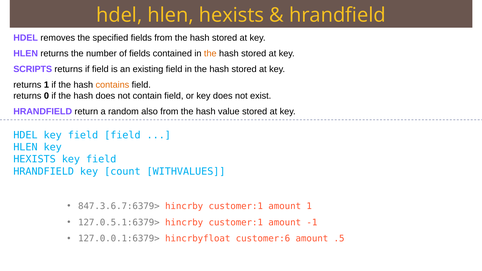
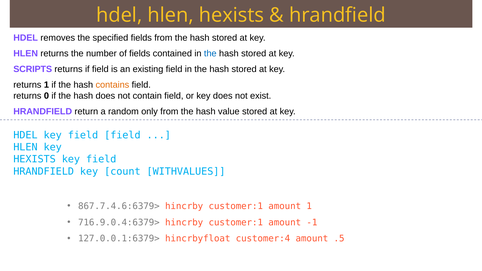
the at (210, 54) colour: orange -> blue
also: also -> only
847.3.6.7:6379>: 847.3.6.7:6379> -> 867.7.4.6:6379>
127.0.5.1:6379>: 127.0.5.1:6379> -> 716.9.0.4:6379>
customer:6: customer:6 -> customer:4
